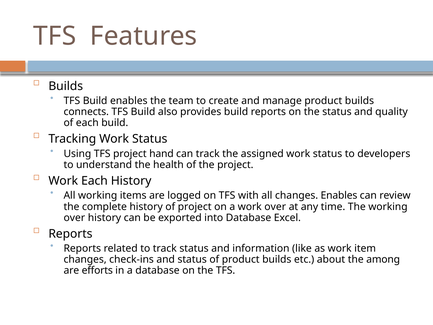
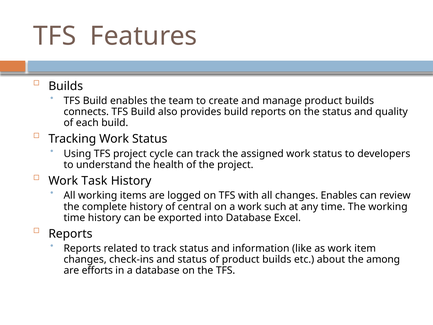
hand: hand -> cycle
Work Each: Each -> Task
of project: project -> central
work over: over -> such
over at (74, 218): over -> time
